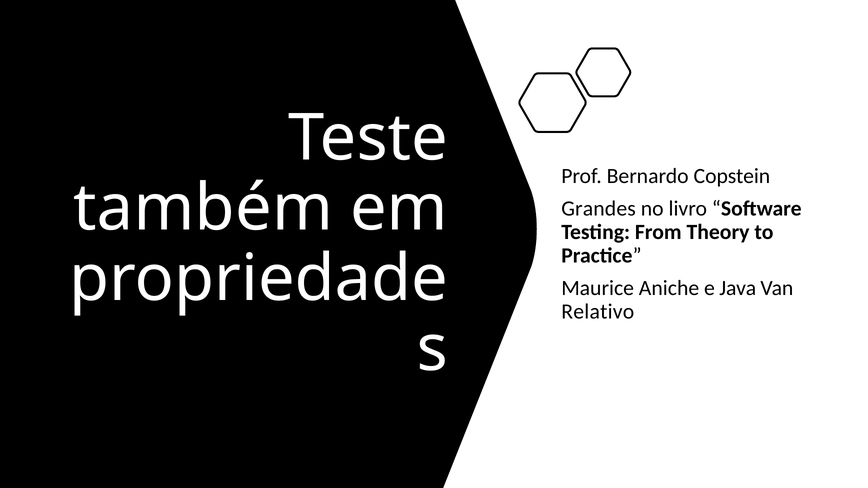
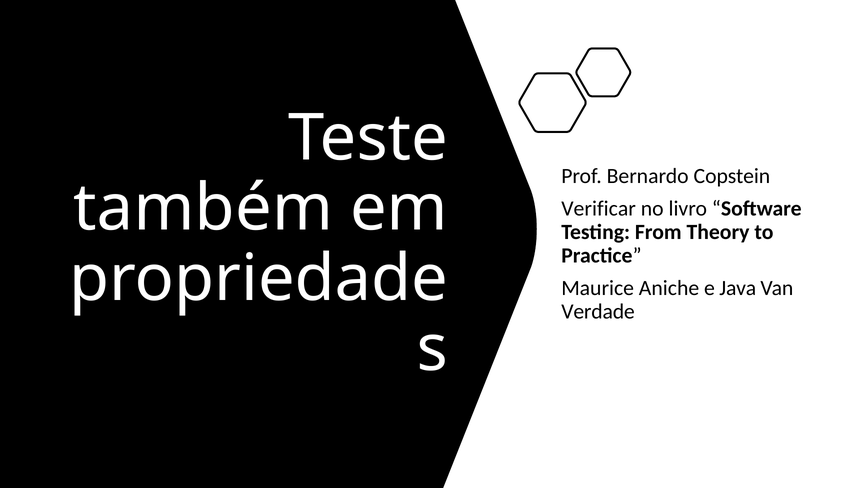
Grandes: Grandes -> Verificar
Relativo: Relativo -> Verdade
